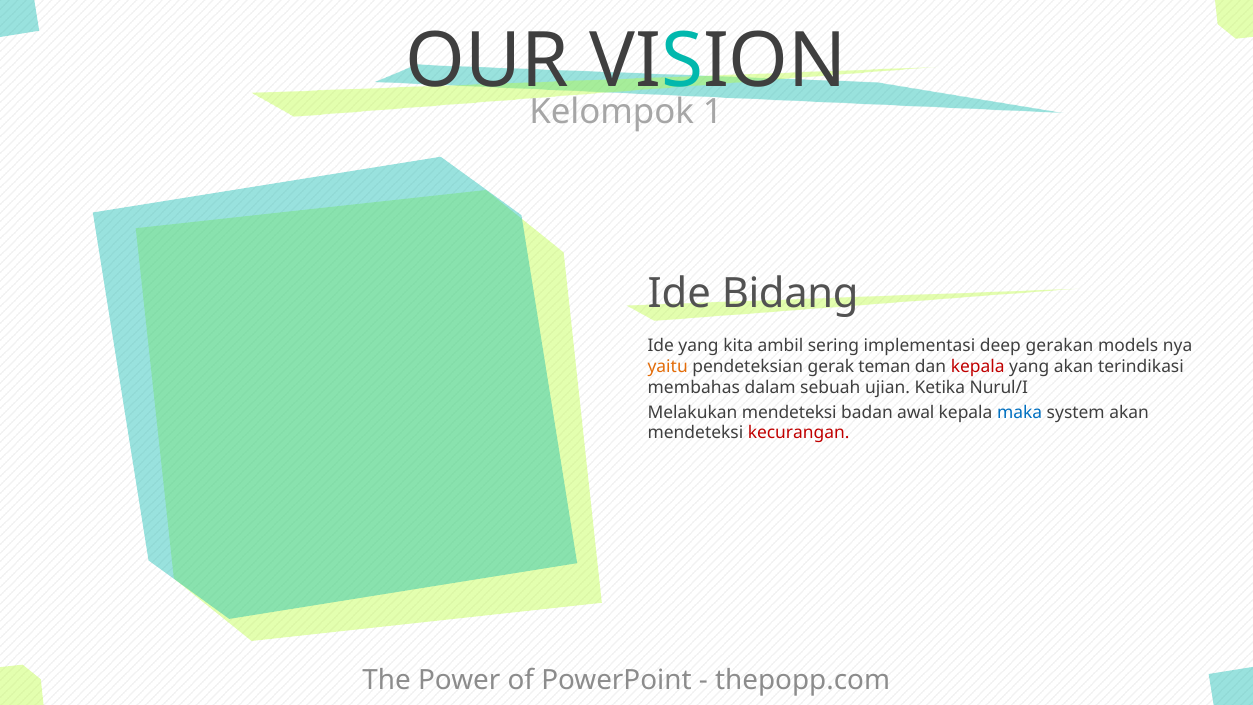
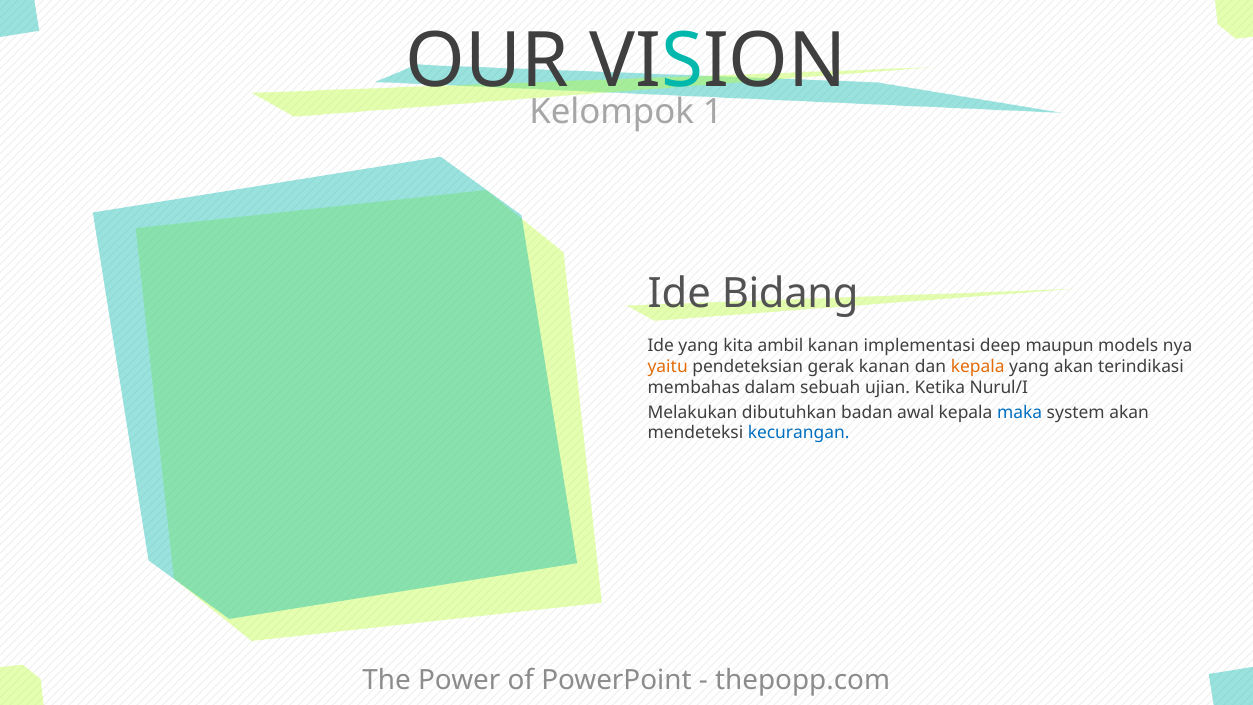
ambil sering: sering -> kanan
gerakan: gerakan -> maupun
gerak teman: teman -> kanan
kepala at (978, 367) colour: red -> orange
Melakukan mendeteksi: mendeteksi -> dibutuhkan
kecurangan colour: red -> blue
